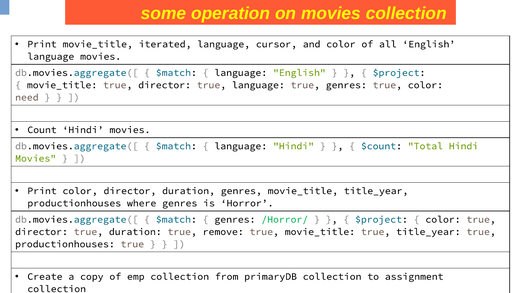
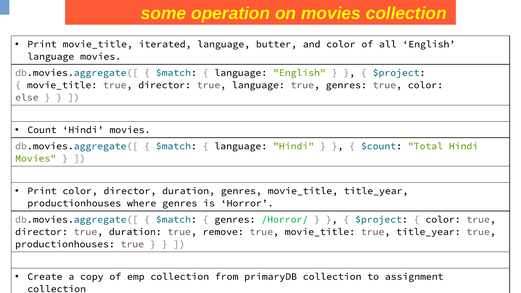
cursor: cursor -> butter
need: need -> else
